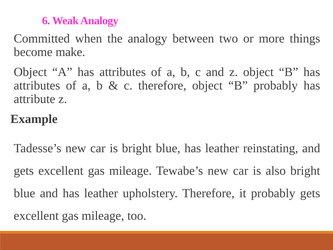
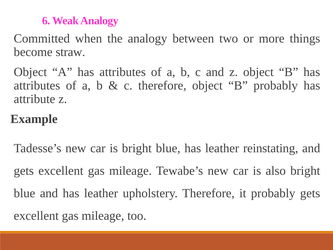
make: make -> straw
